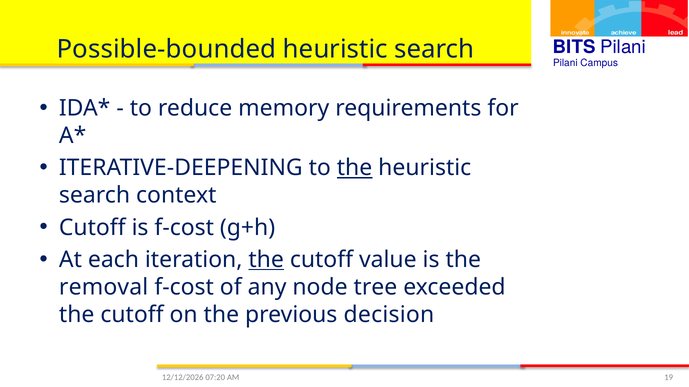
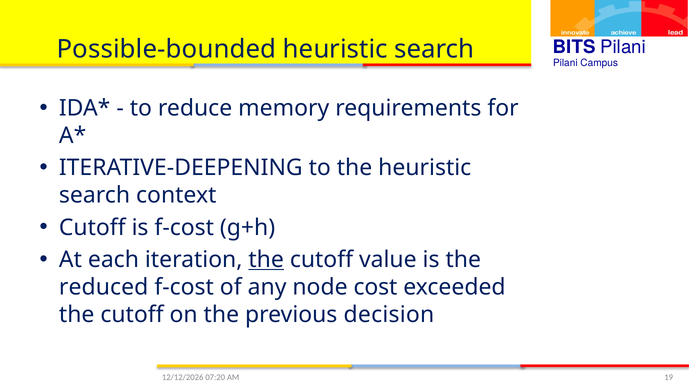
the at (355, 168) underline: present -> none
removal: removal -> reduced
tree: tree -> cost
